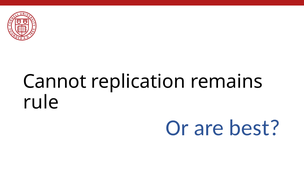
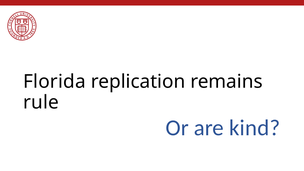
Cannot: Cannot -> Florida
best: best -> kind
